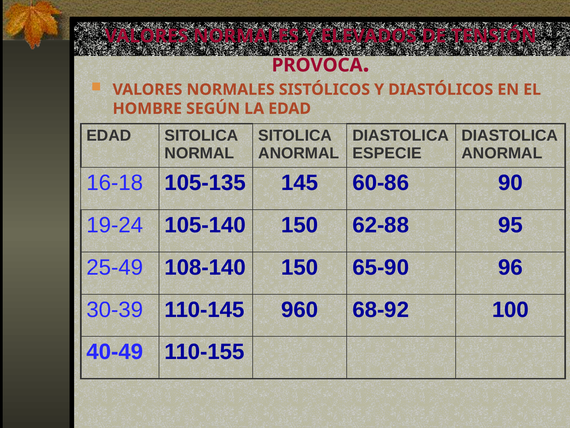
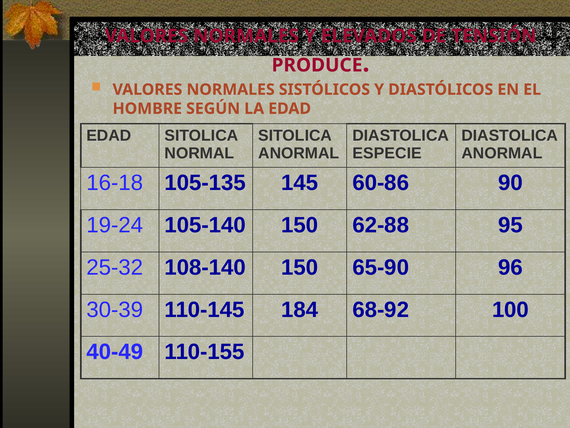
PROVOCA: PROVOCA -> PRODUCE
25-49: 25-49 -> 25-32
960: 960 -> 184
